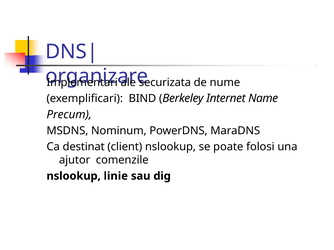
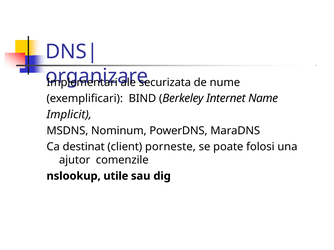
Precum: Precum -> Implicit
client nslookup: nslookup -> porneste
linie: linie -> utile
